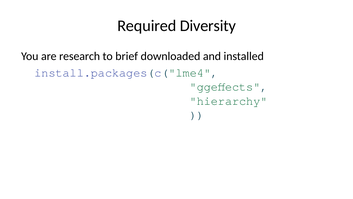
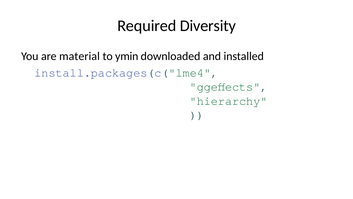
research: research -> material
brief: brief -> ymin
